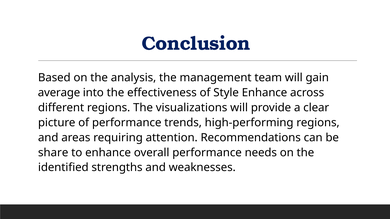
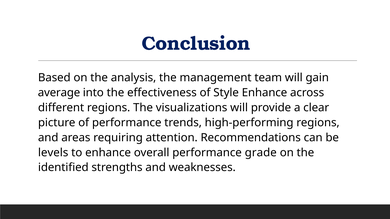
share: share -> levels
needs: needs -> grade
